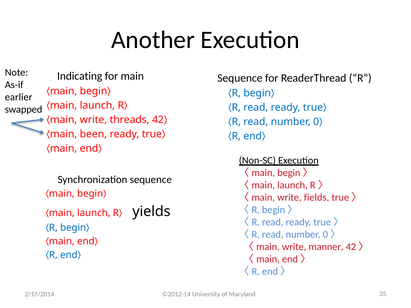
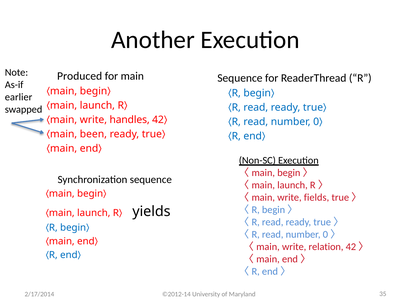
Indicating: Indicating -> Produced
threads: threads -> handles
manner: manner -> relation
